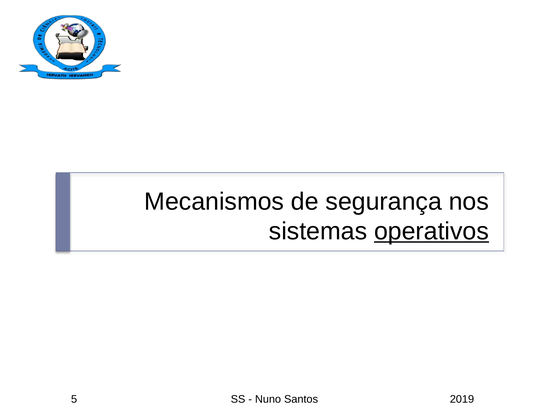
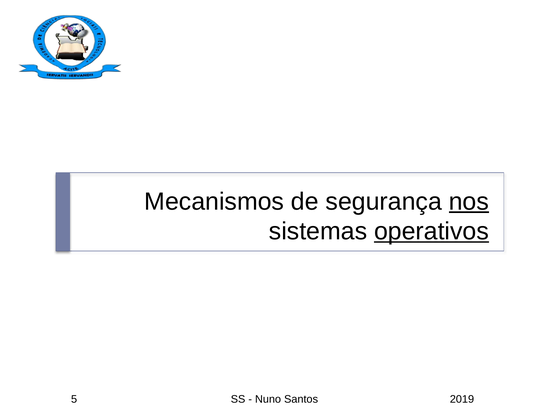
nos underline: none -> present
